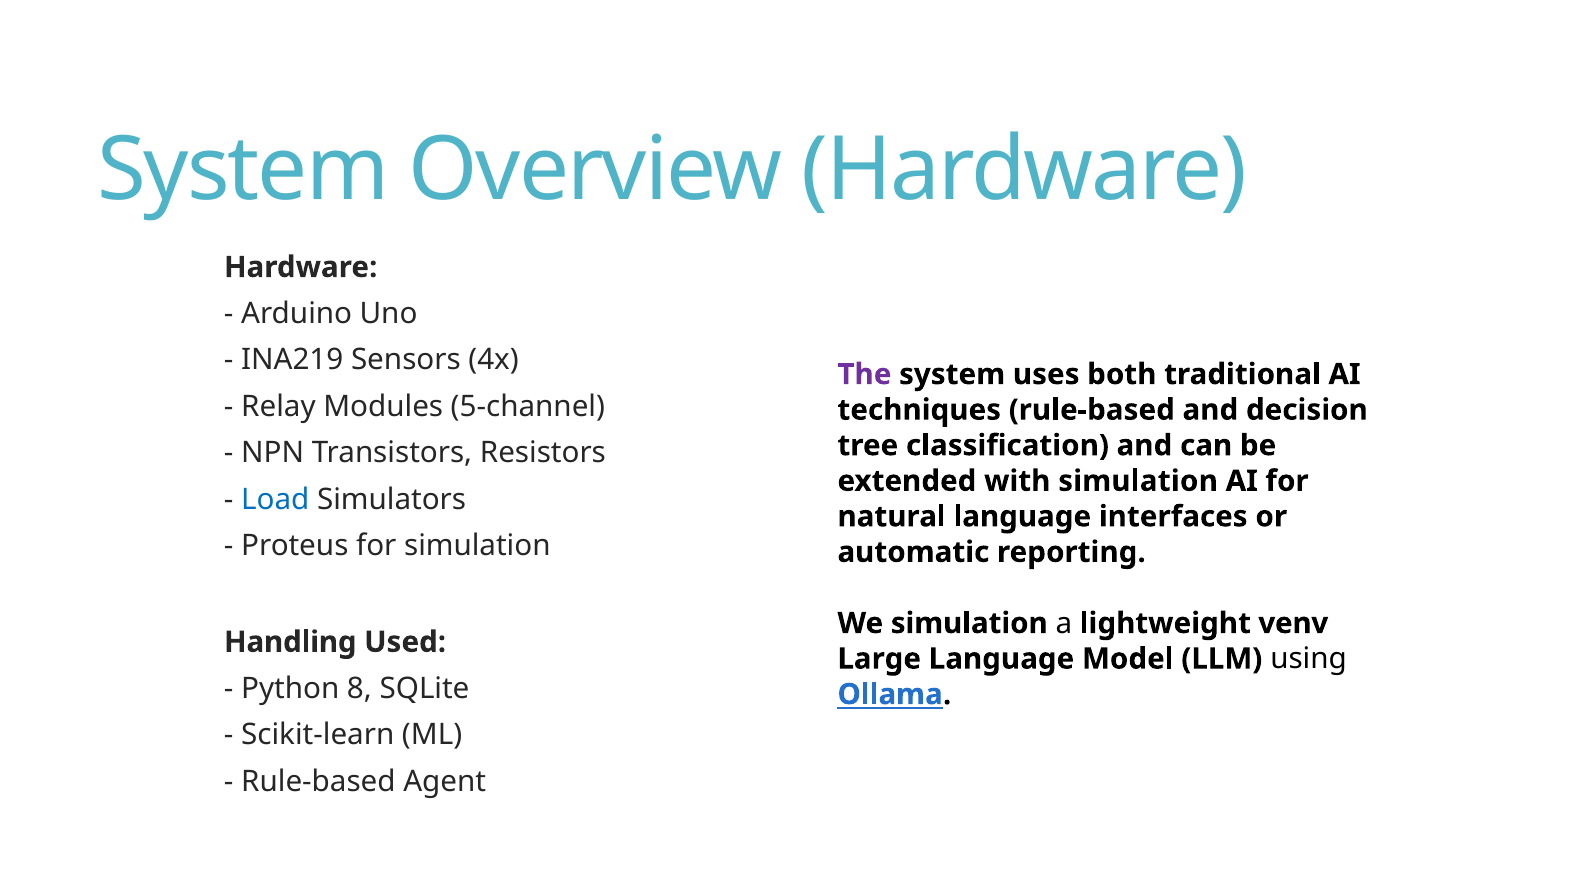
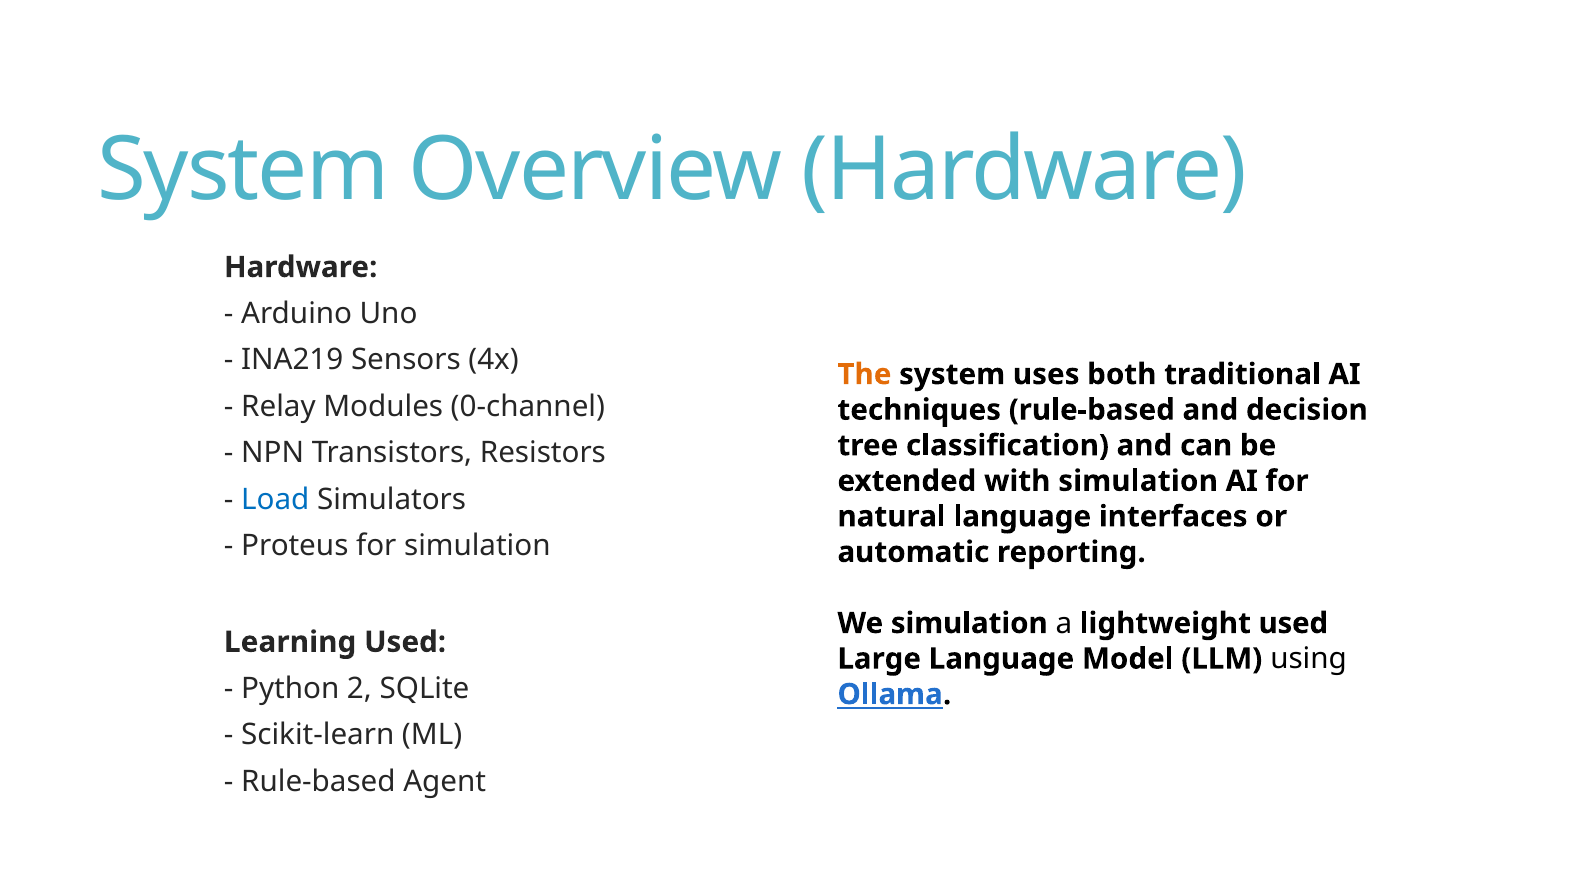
The colour: purple -> orange
5-channel: 5-channel -> 0-channel
lightweight venv: venv -> used
Handling: Handling -> Learning
8: 8 -> 2
